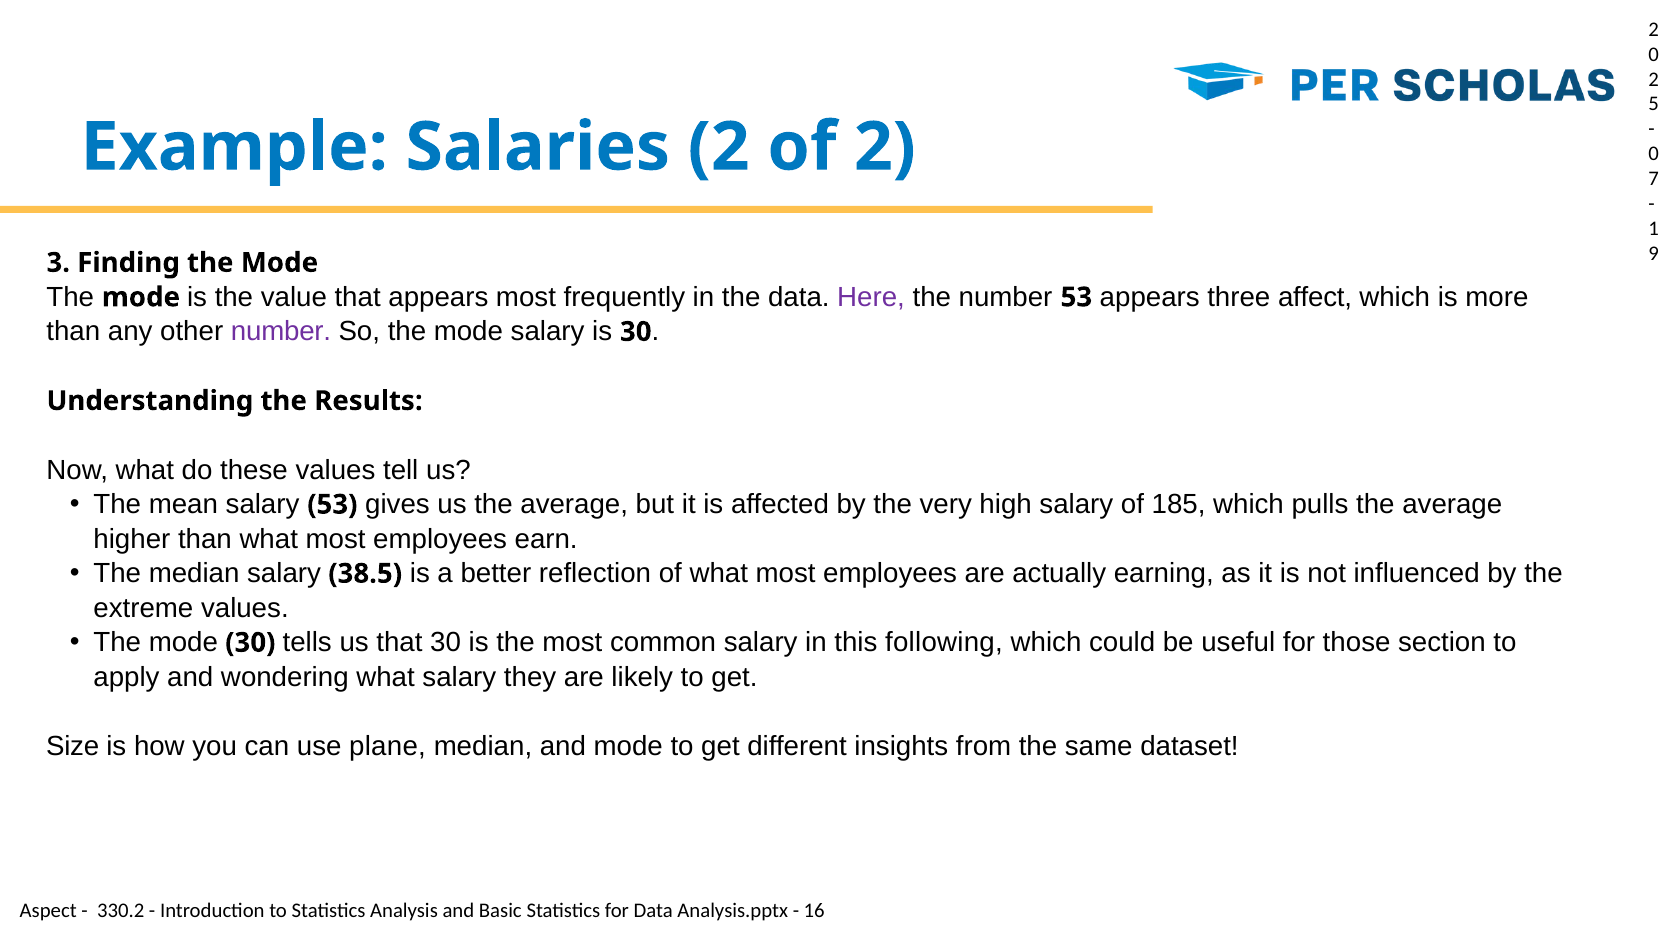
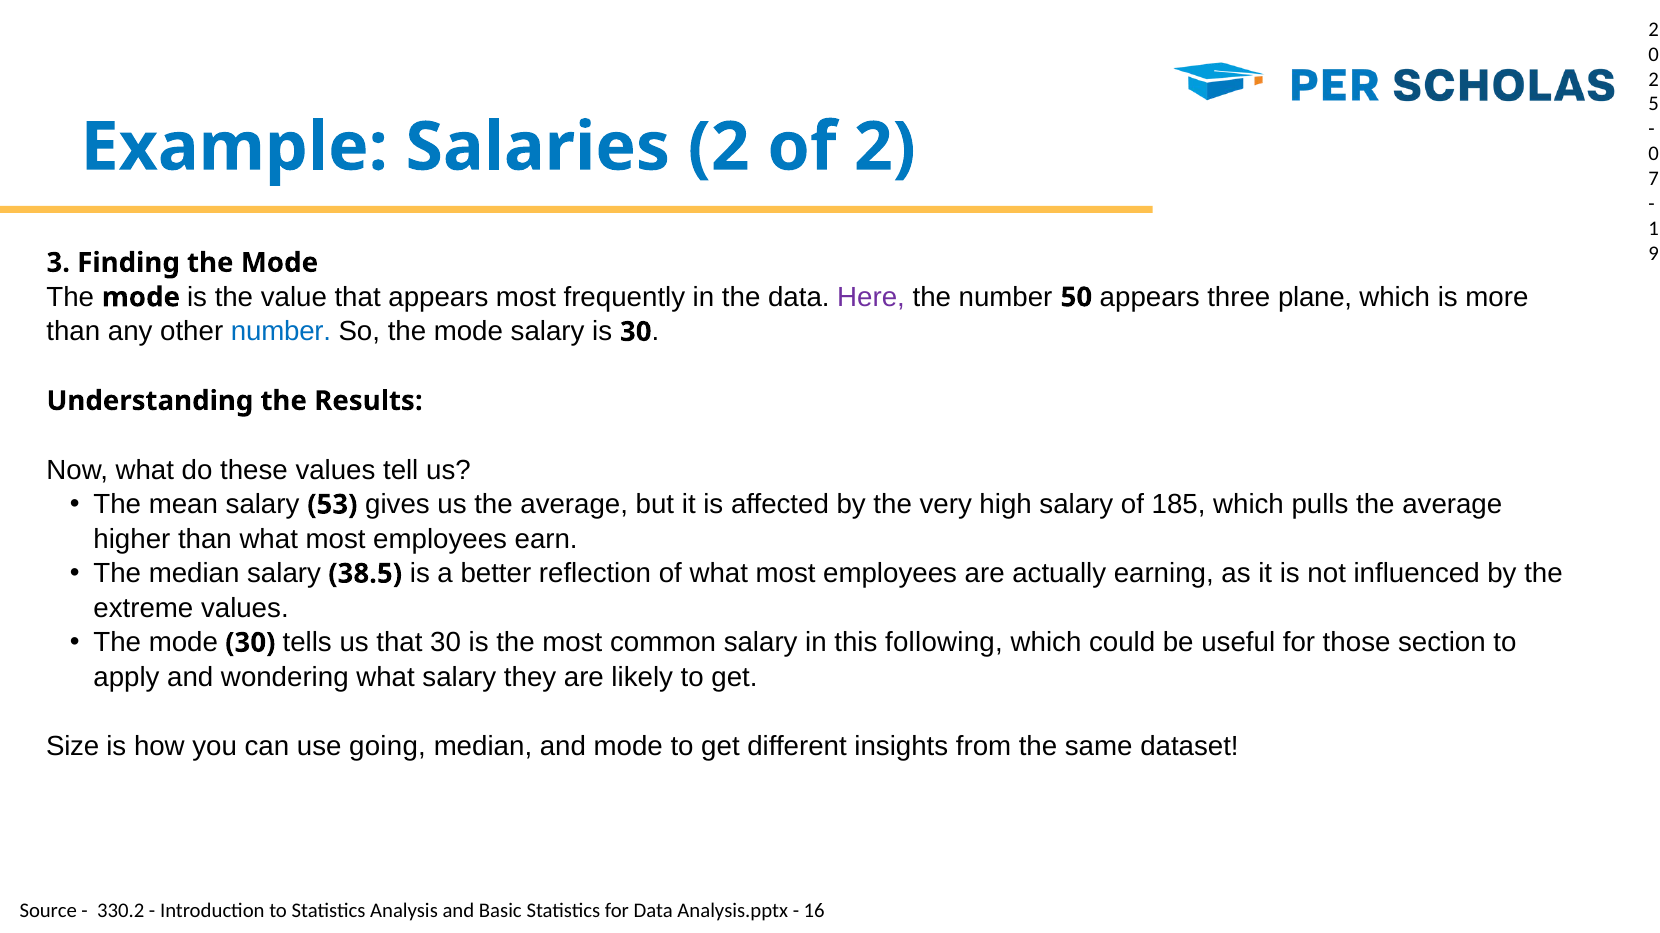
number 53: 53 -> 50
affect: affect -> plane
number at (281, 332) colour: purple -> blue
plane: plane -> going
Aspect: Aspect -> Source
